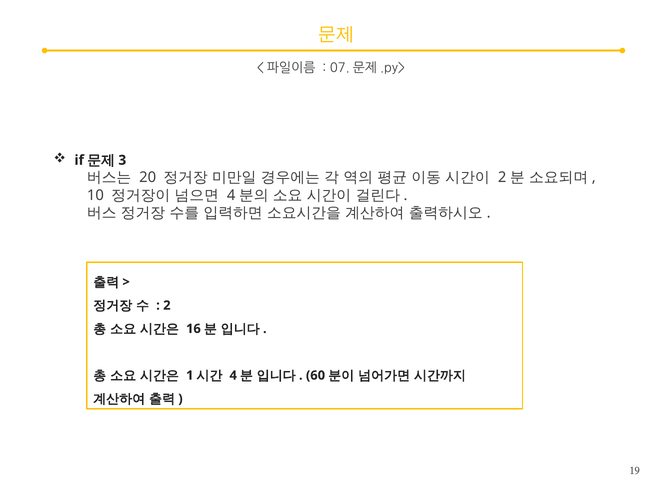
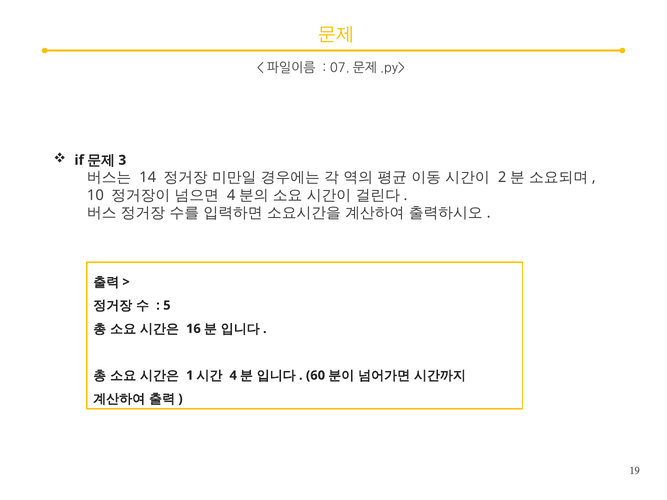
20: 20 -> 14
2: 2 -> 5
